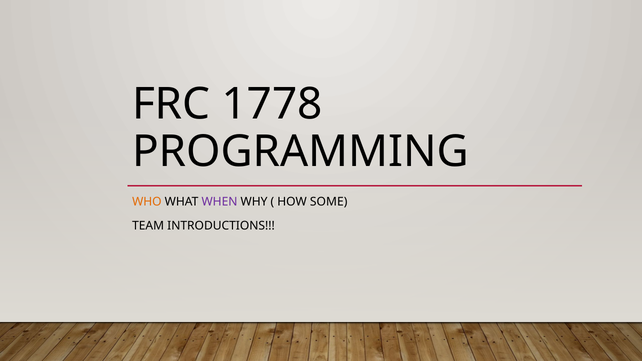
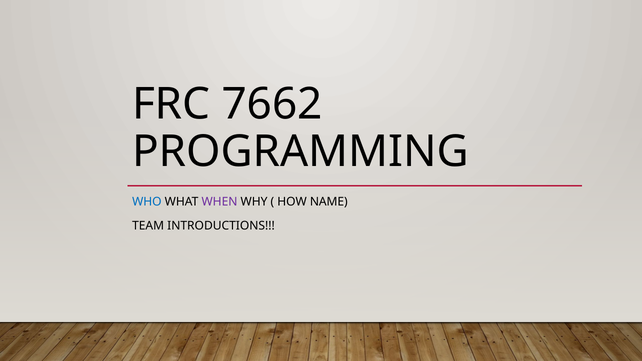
1778: 1778 -> 7662
WHO colour: orange -> blue
SOME: SOME -> NAME
